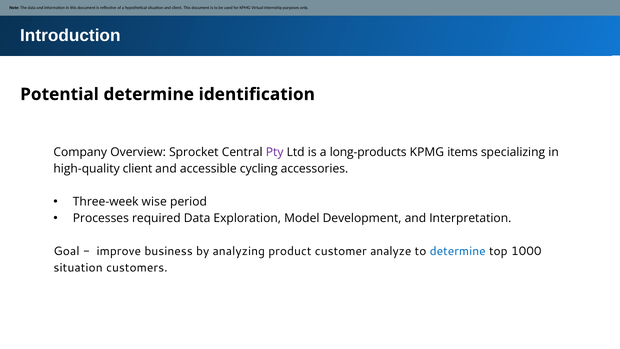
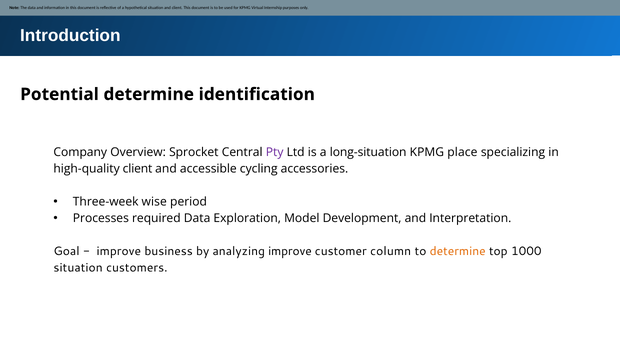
long-products: long-products -> long-situation
items: items -> place
analyzing product: product -> improve
analyze: analyze -> column
determine at (458, 251) colour: blue -> orange
